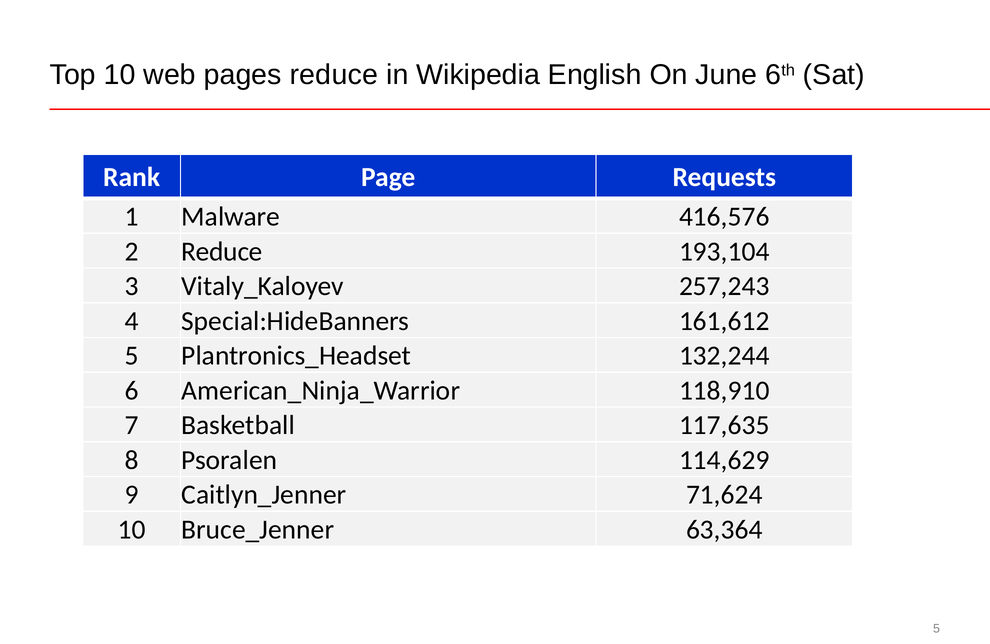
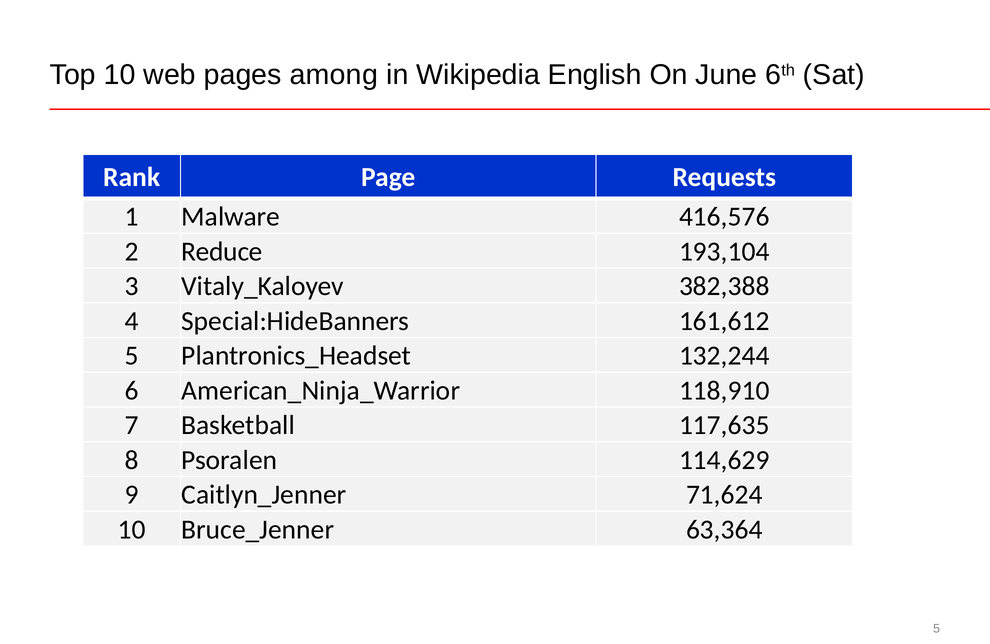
pages reduce: reduce -> among
257,243: 257,243 -> 382,388
